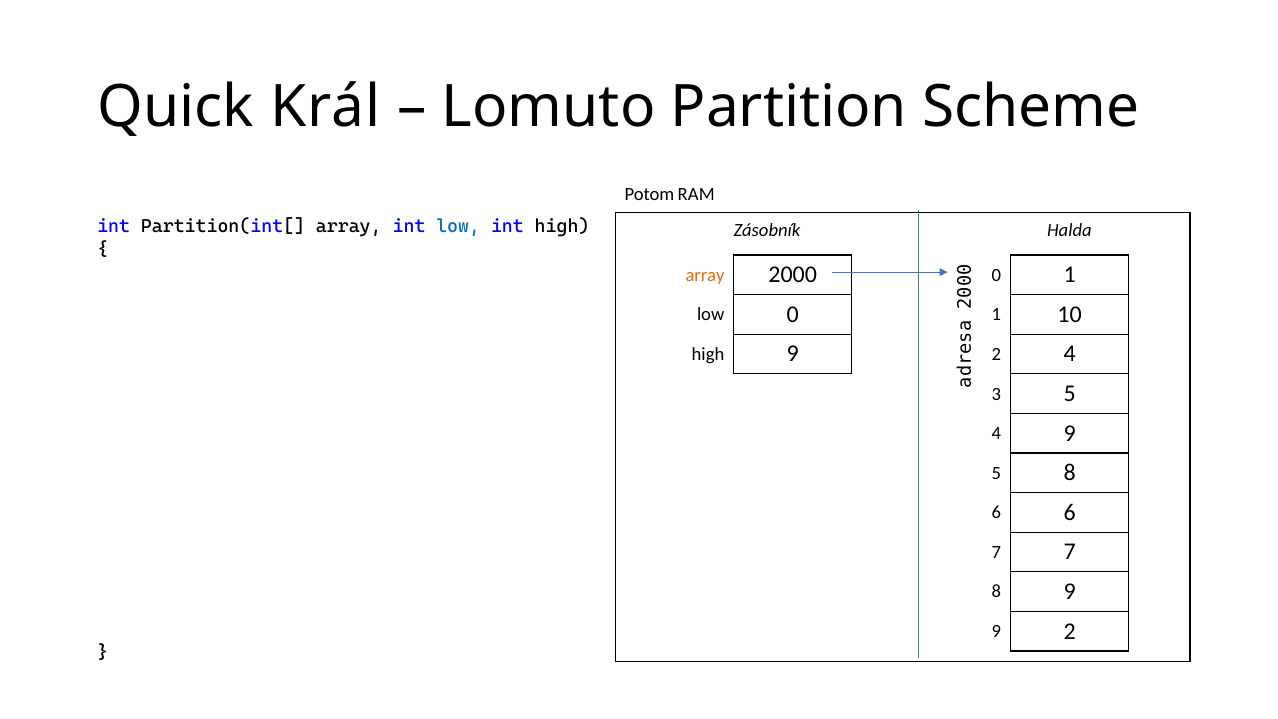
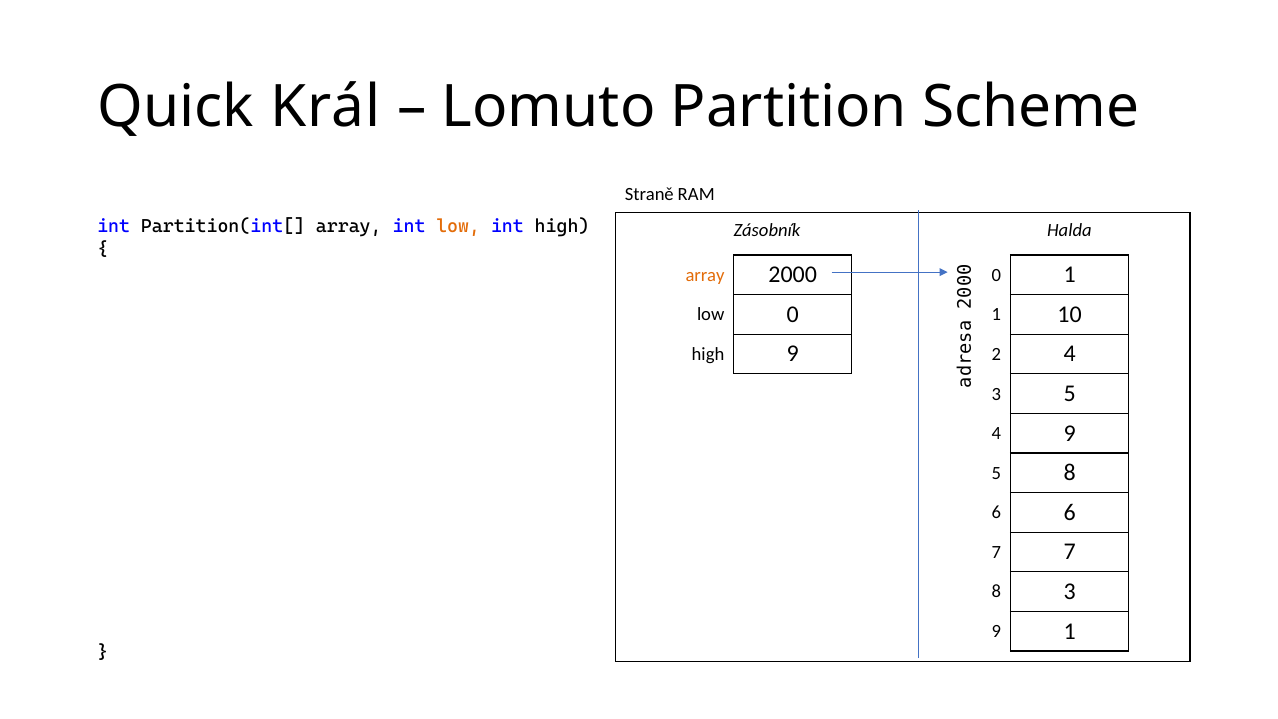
Potom: Potom -> Straně
low at (458, 227) colour: blue -> orange
8 9: 9 -> 3
9 2: 2 -> 1
